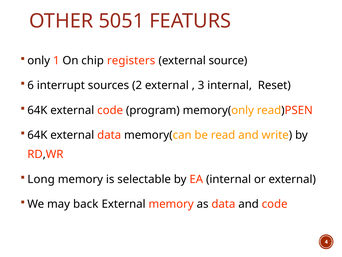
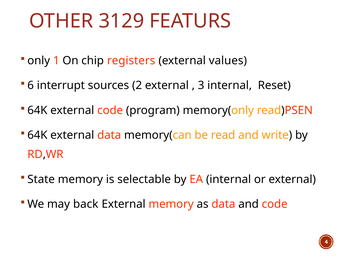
5051: 5051 -> 3129
source: source -> values
Long: Long -> State
